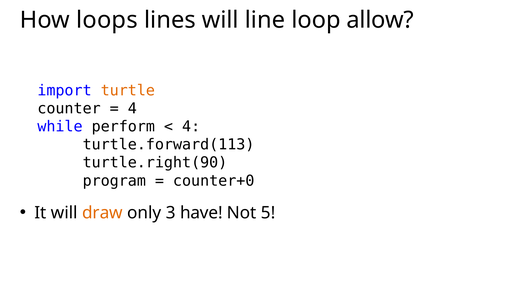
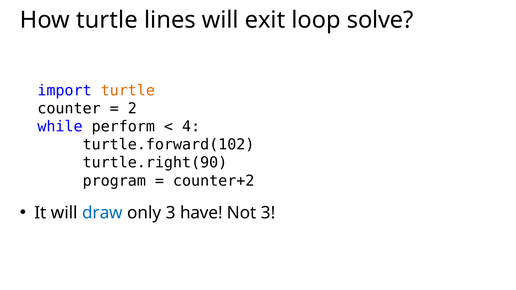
How loops: loops -> turtle
line: line -> exit
allow: allow -> solve
4 at (132, 109): 4 -> 2
turtle.forward(113: turtle.forward(113 -> turtle.forward(102
counter+0: counter+0 -> counter+2
draw colour: orange -> blue
Not 5: 5 -> 3
